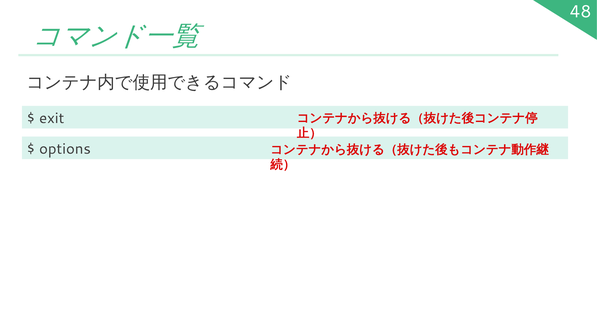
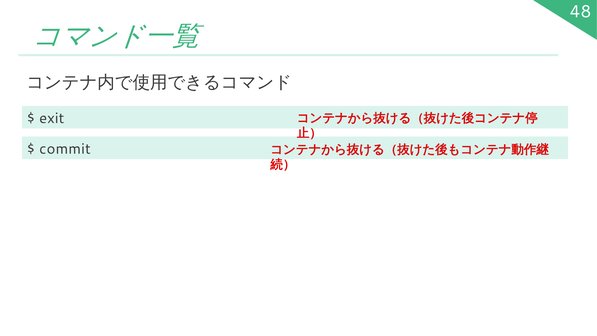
options: options -> commit
